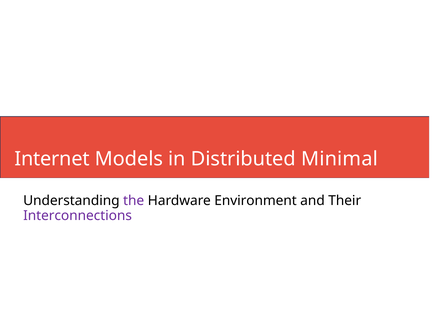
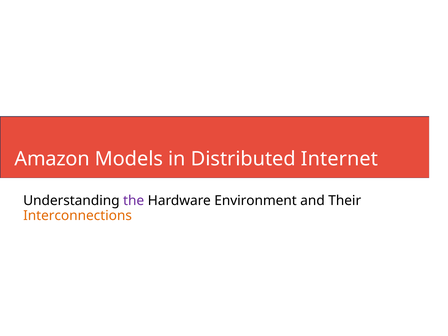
Internet: Internet -> Amazon
Minimal: Minimal -> Internet
Interconnections colour: purple -> orange
